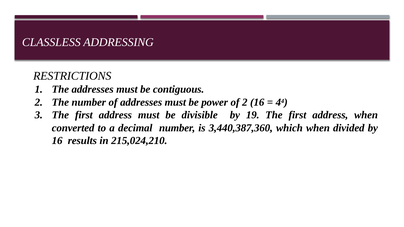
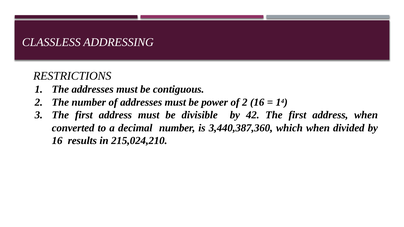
4 at (278, 102): 4 -> 1
19: 19 -> 42
